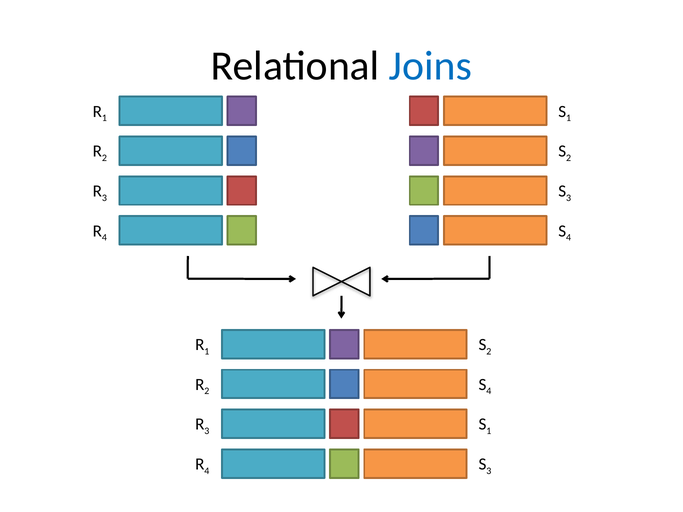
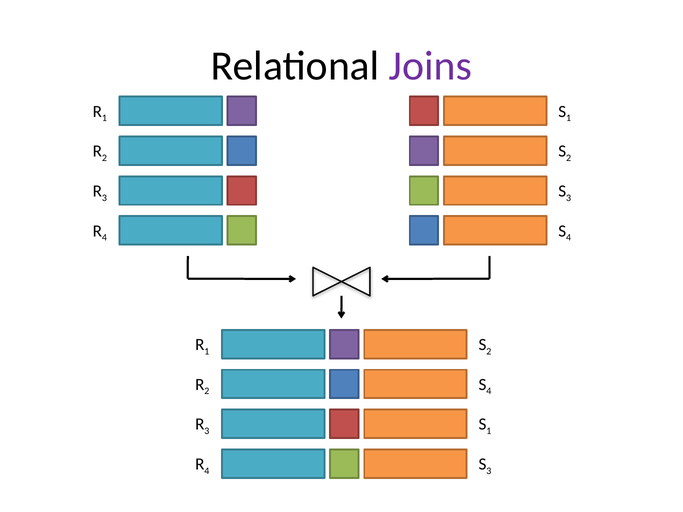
Joins colour: blue -> purple
